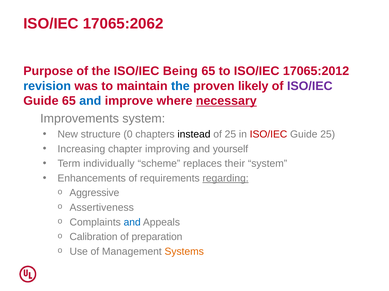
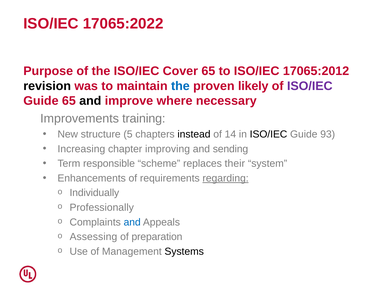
17065:2062: 17065:2062 -> 17065:2022
Being: Being -> Cover
revision colour: blue -> black
and at (90, 101) colour: blue -> black
necessary underline: present -> none
Improvements system: system -> training
0: 0 -> 5
of 25: 25 -> 14
ISO/IEC at (269, 135) colour: red -> black
Guide 25: 25 -> 93
yourself: yourself -> sending
individually: individually -> responsible
Aggressive: Aggressive -> Individually
Assertiveness: Assertiveness -> Professionally
Calibration: Calibration -> Assessing
Systems colour: orange -> black
